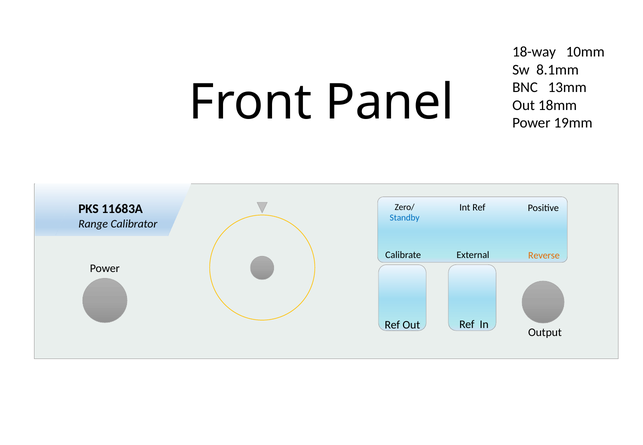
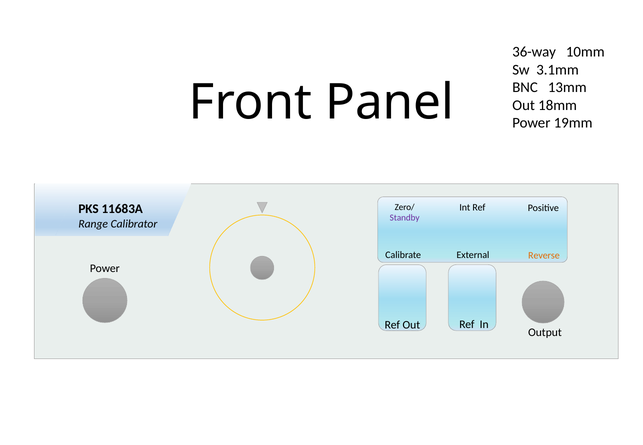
18-way: 18-way -> 36-way
8.1mm: 8.1mm -> 3.1mm
Standby colour: blue -> purple
